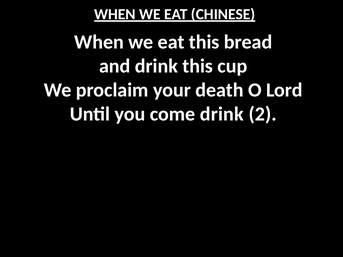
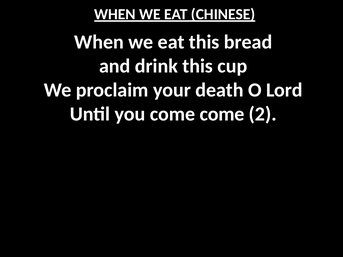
come drink: drink -> come
